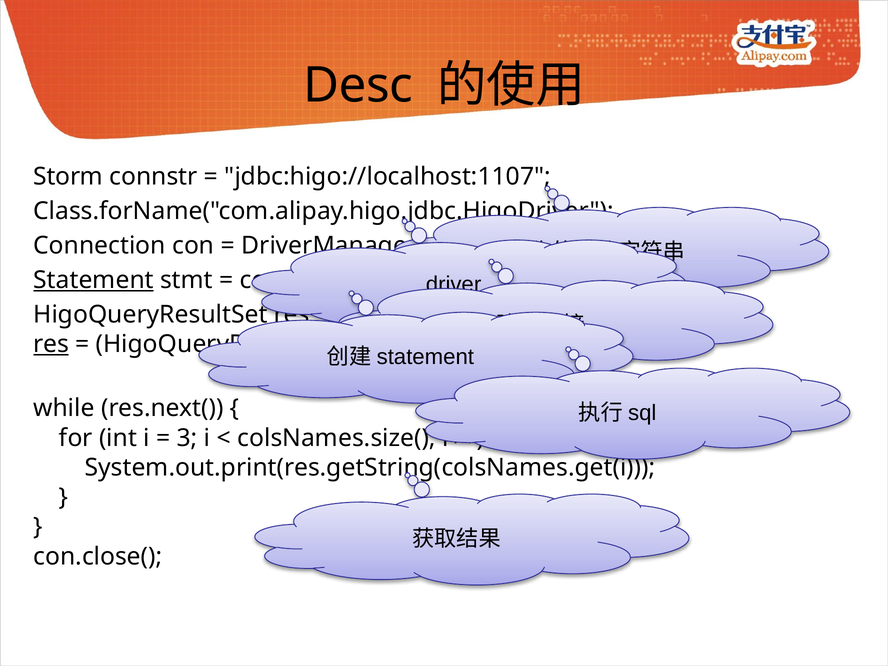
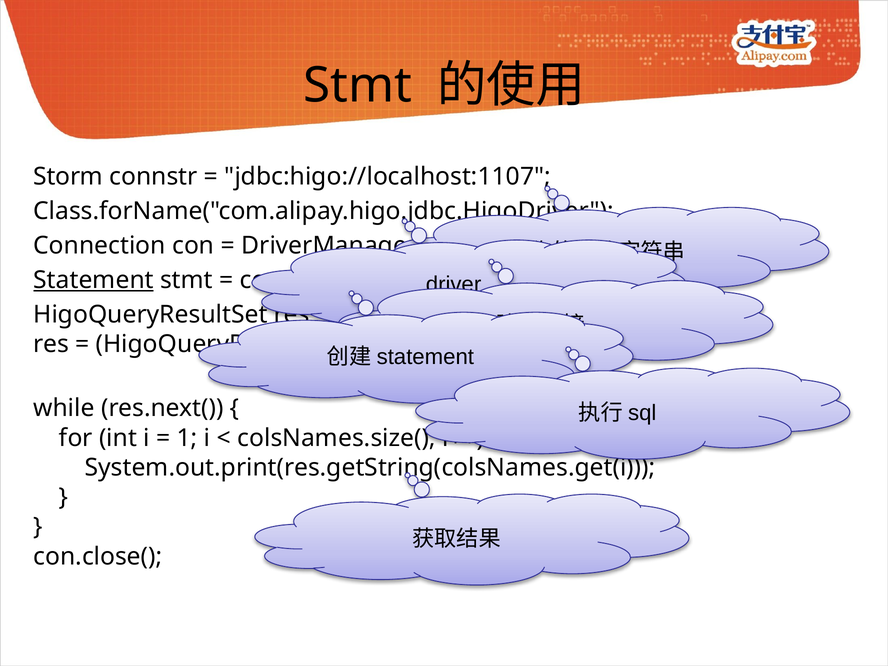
Desc at (358, 86): Desc -> Stmt
res at (51, 344) underline: present -> none
3: 3 -> 1
